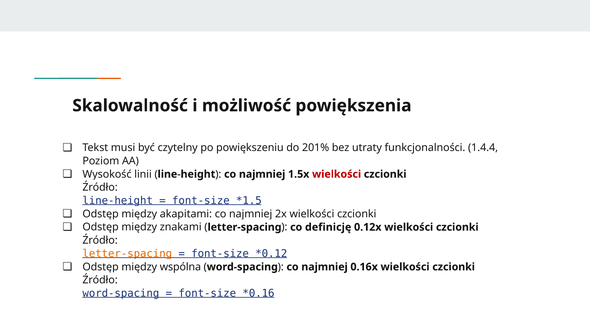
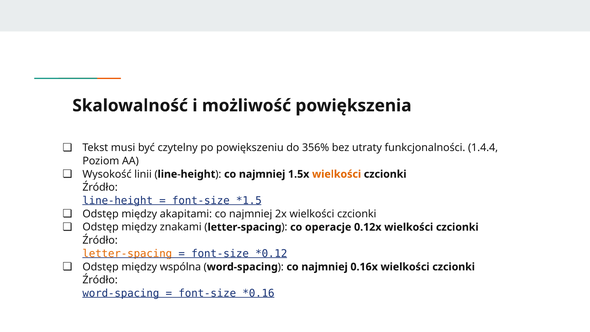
201%: 201% -> 356%
wielkości at (337, 174) colour: red -> orange
definicję: definicję -> operacje
